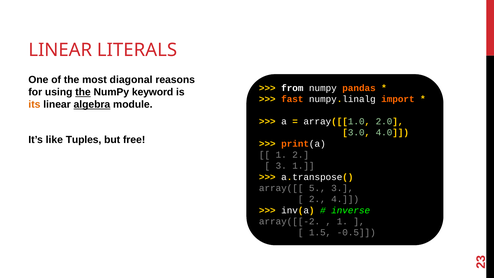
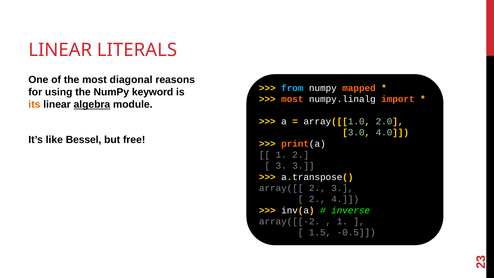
from colour: white -> light blue
pandas: pandas -> mapped
the at (83, 92) underline: present -> none
fast at (292, 99): fast -> most
Tuples: Tuples -> Bessel
3 1: 1 -> 3
array([[ 5: 5 -> 2
